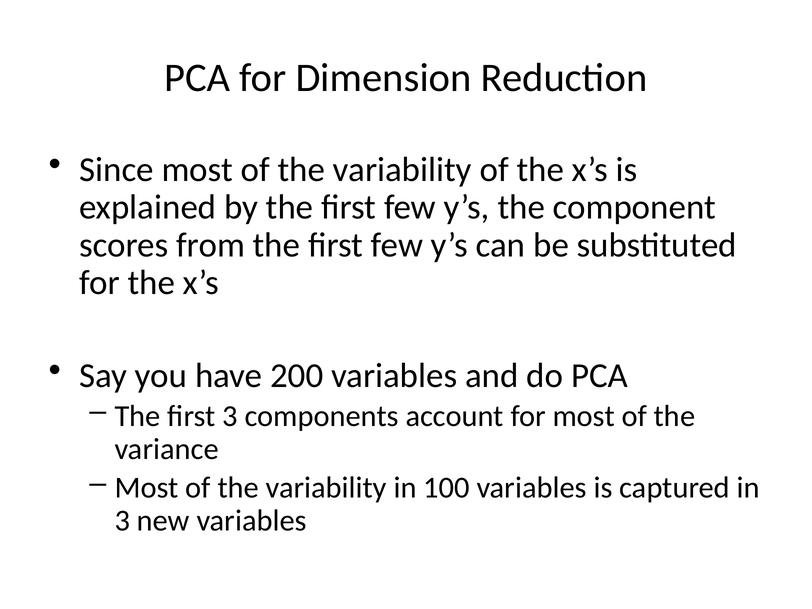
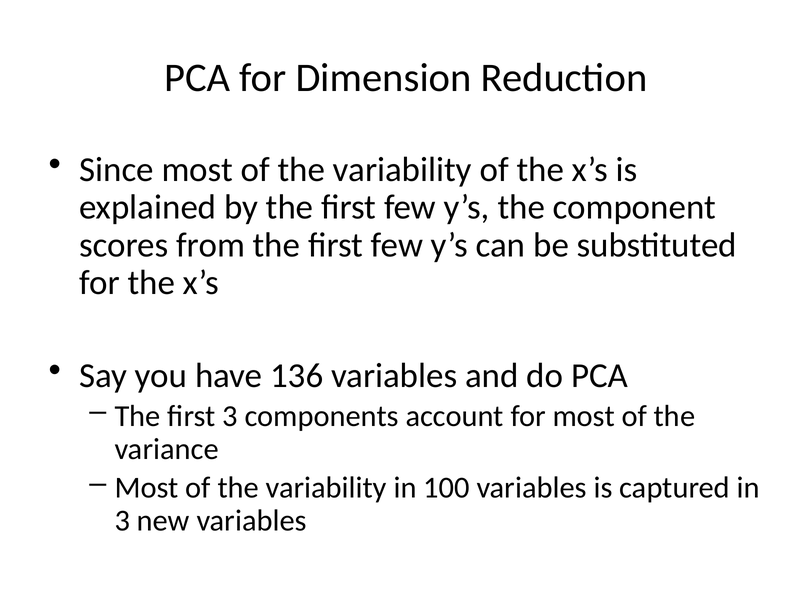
200: 200 -> 136
